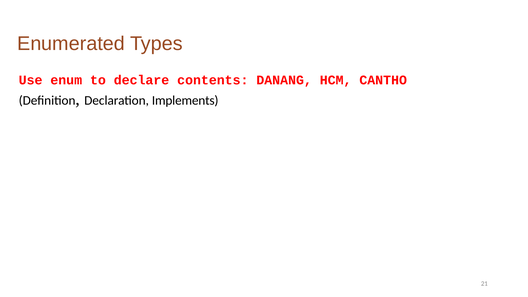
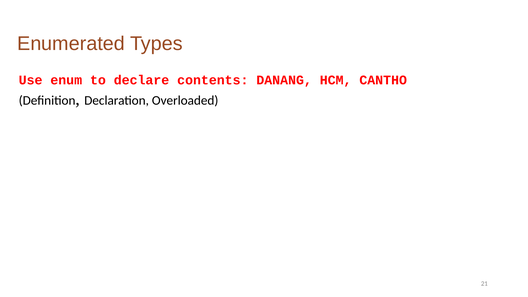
Implements: Implements -> Overloaded
